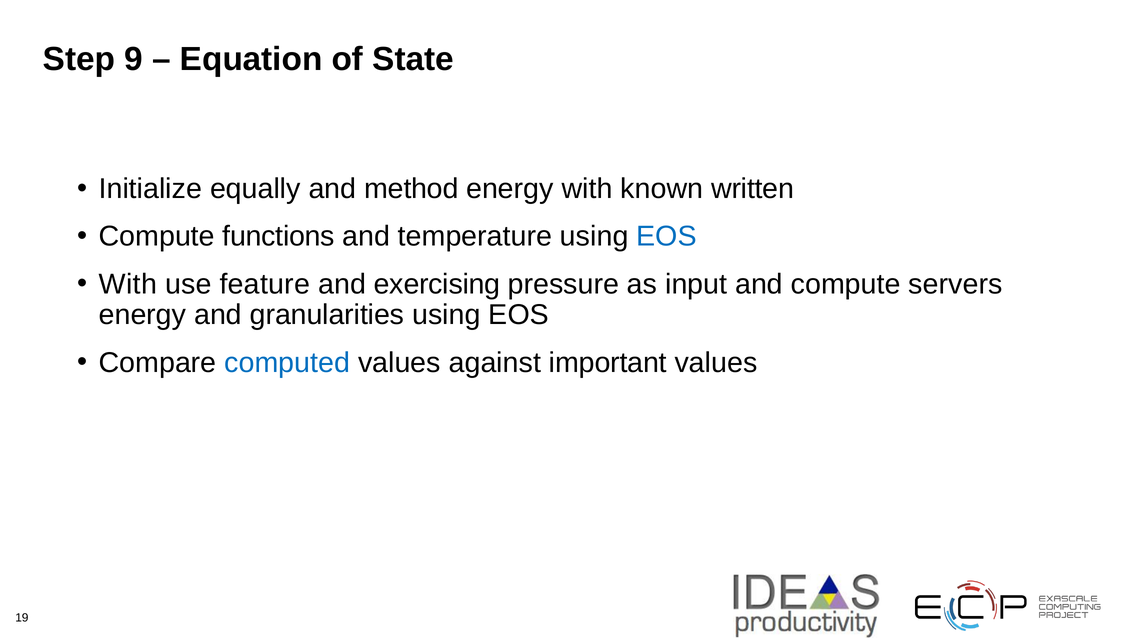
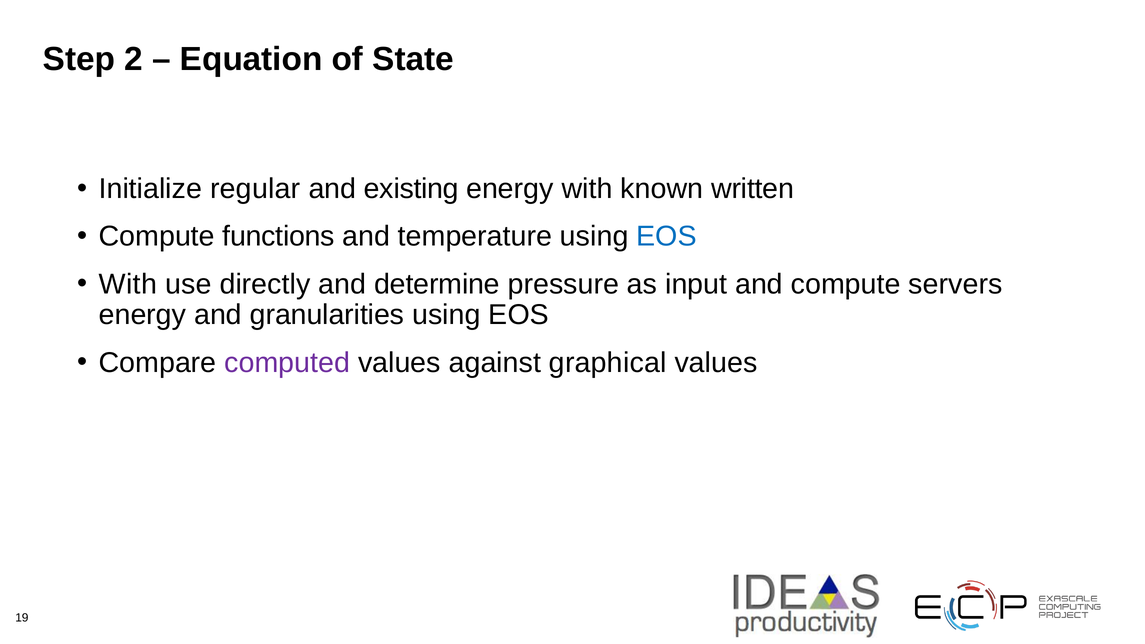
9: 9 -> 2
equally: equally -> regular
method: method -> existing
feature: feature -> directly
exercising: exercising -> determine
computed colour: blue -> purple
important: important -> graphical
